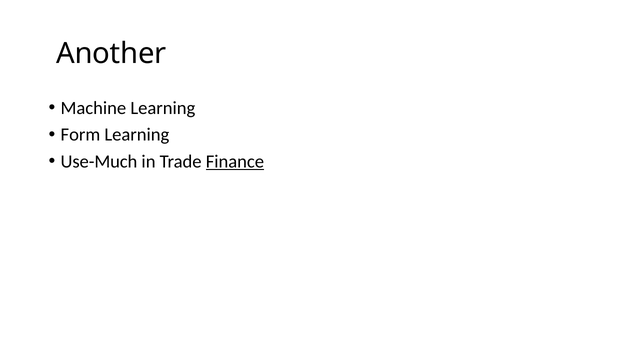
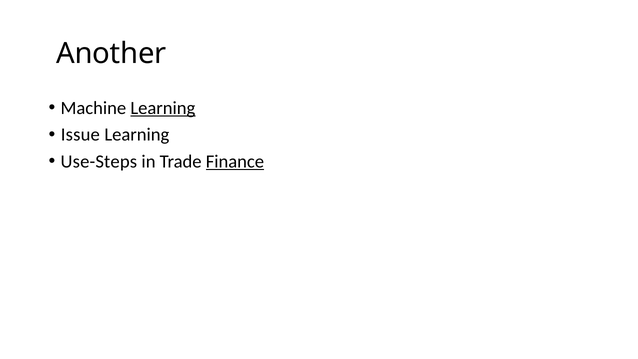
Learning at (163, 108) underline: none -> present
Form: Form -> Issue
Use-Much: Use-Much -> Use-Steps
